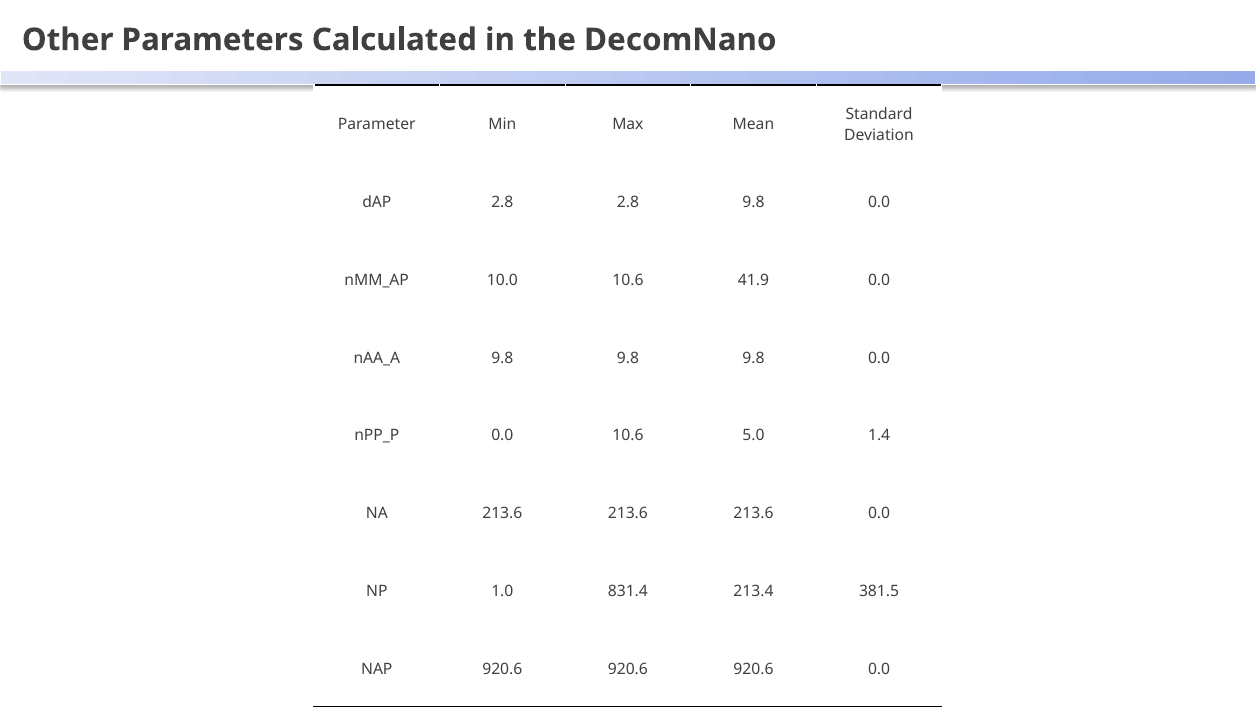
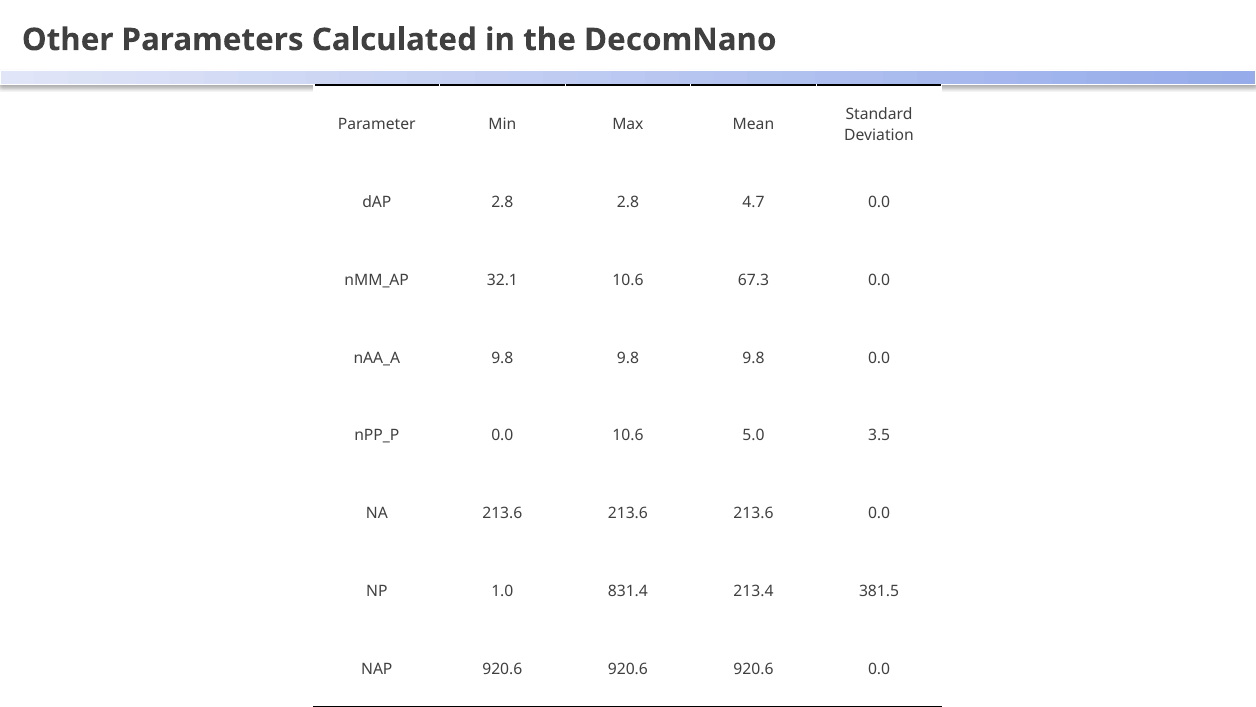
2.8 9.8: 9.8 -> 4.7
10.0: 10.0 -> 32.1
41.9: 41.9 -> 67.3
1.4: 1.4 -> 3.5
